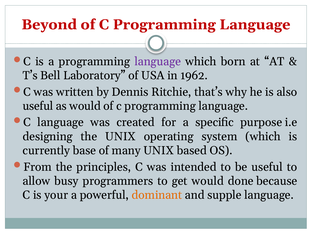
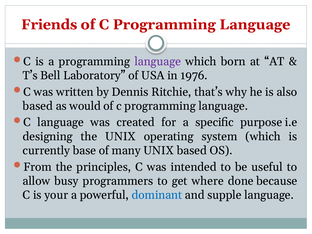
Beyond: Beyond -> Friends
1962: 1962 -> 1976
useful at (38, 106): useful -> based
get would: would -> where
dominant colour: orange -> blue
